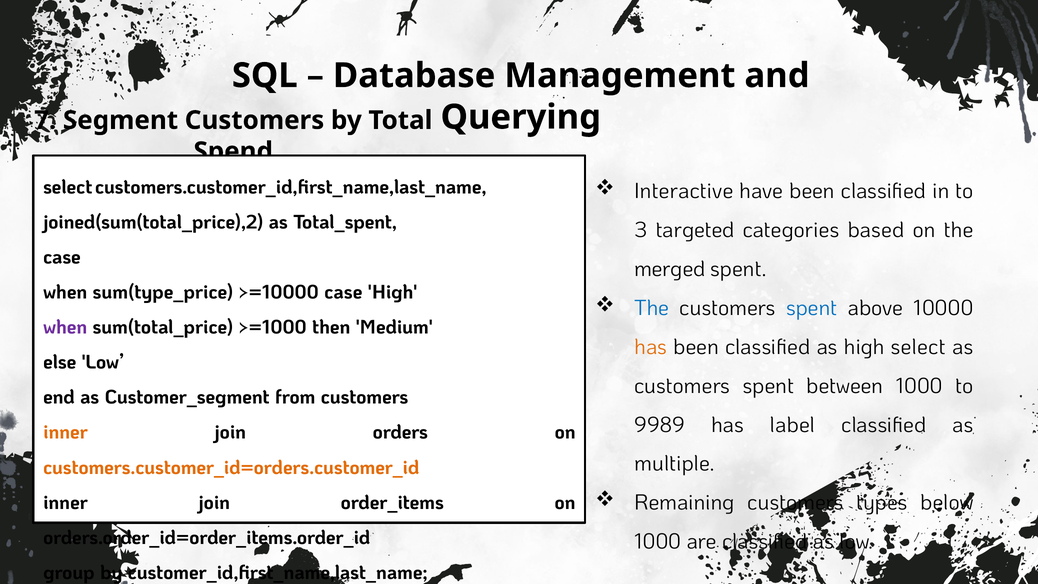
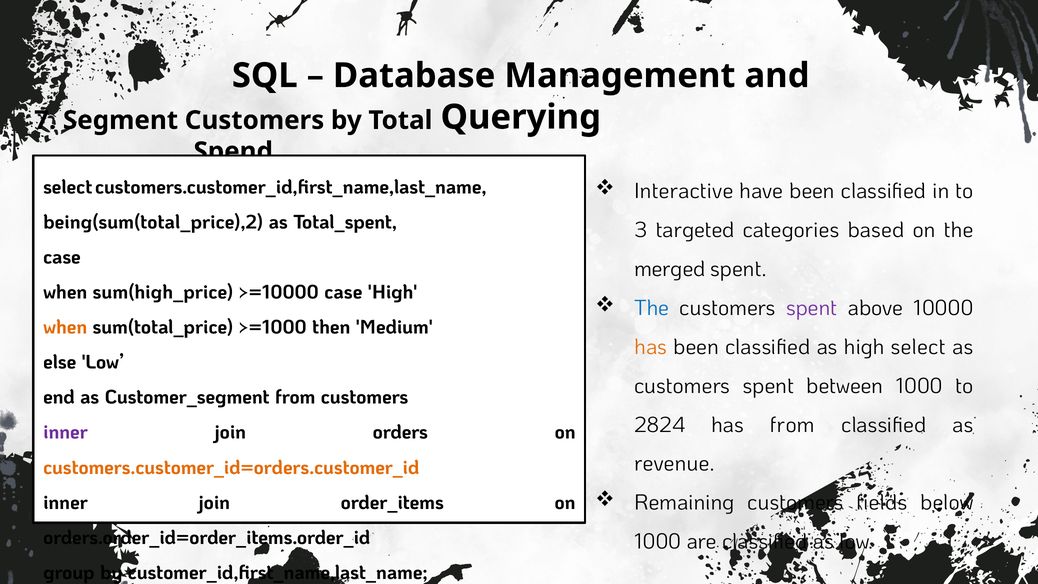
joined(sum(total_price),2: joined(sum(total_price),2 -> being(sum(total_price),2
sum(type_price: sum(type_price -> sum(high_price
spent at (812, 308) colour: blue -> purple
when at (65, 327) colour: purple -> orange
9989: 9989 -> 2824
has label: label -> from
inner at (65, 432) colour: orange -> purple
multiple: multiple -> revenue
types: types -> fields
